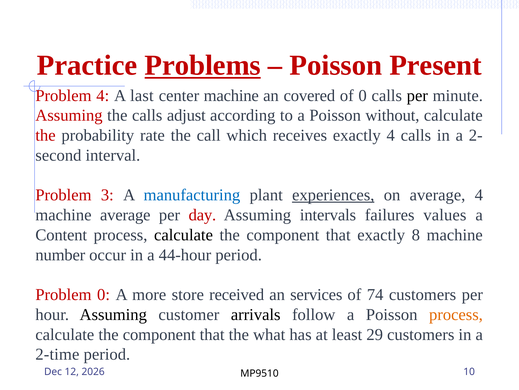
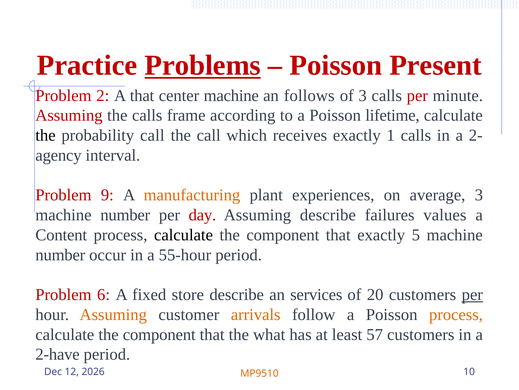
Problem 4: 4 -> 2
A last: last -> that
covered: covered -> follows
of 0: 0 -> 3
per at (417, 95) colour: black -> red
adjust: adjust -> frame
without: without -> lifetime
the at (45, 135) colour: red -> black
probability rate: rate -> call
exactly 4: 4 -> 1
second: second -> agency
3: 3 -> 9
manufacturing colour: blue -> orange
experiences underline: present -> none
average 4: 4 -> 3
average at (125, 215): average -> number
Assuming intervals: intervals -> describe
8: 8 -> 5
44-hour: 44-hour -> 55-hour
Problem 0: 0 -> 6
more: more -> fixed
store received: received -> describe
74: 74 -> 20
per at (472, 294) underline: none -> present
Assuming at (113, 314) colour: black -> orange
arrivals colour: black -> orange
29: 29 -> 57
2-time: 2-time -> 2-have
MP9510 colour: black -> orange
